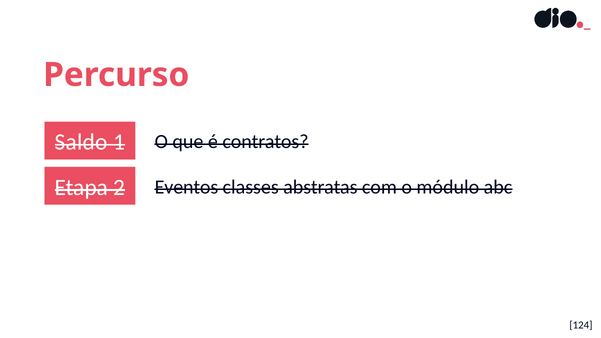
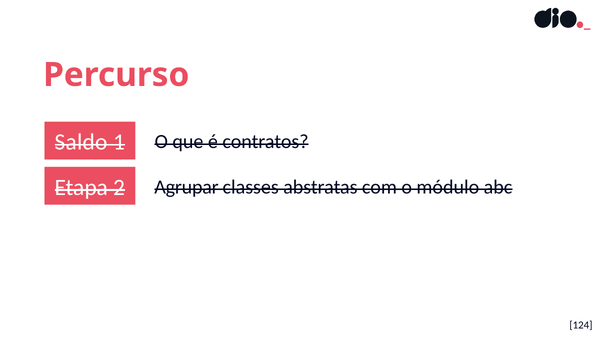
Eventos: Eventos -> Agrupar
